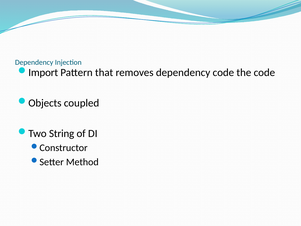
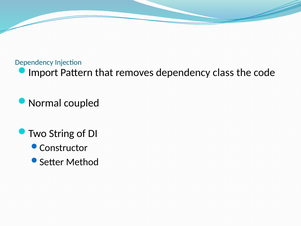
dependency code: code -> class
Objects: Objects -> Normal
